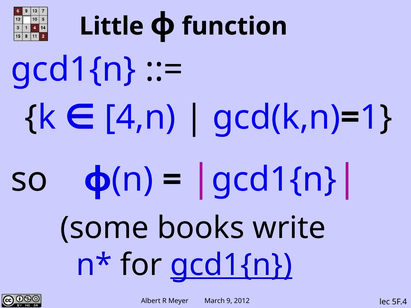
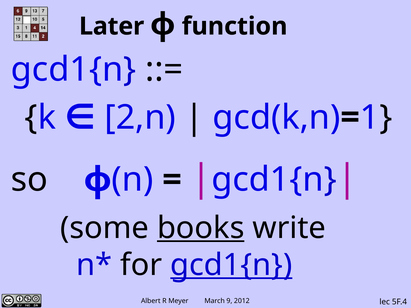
Little: Little -> Later
4,n: 4,n -> 2,n
books underline: none -> present
